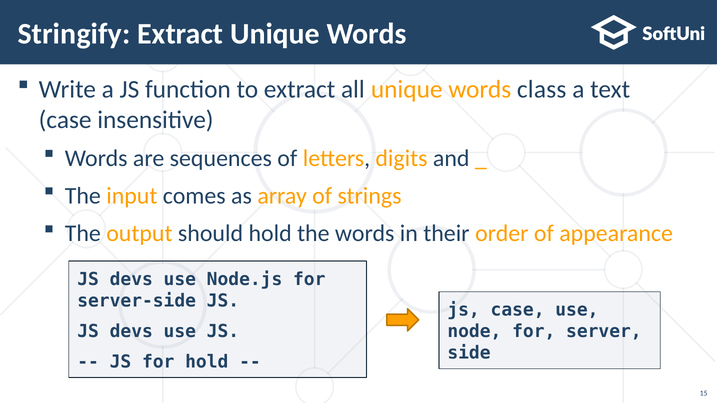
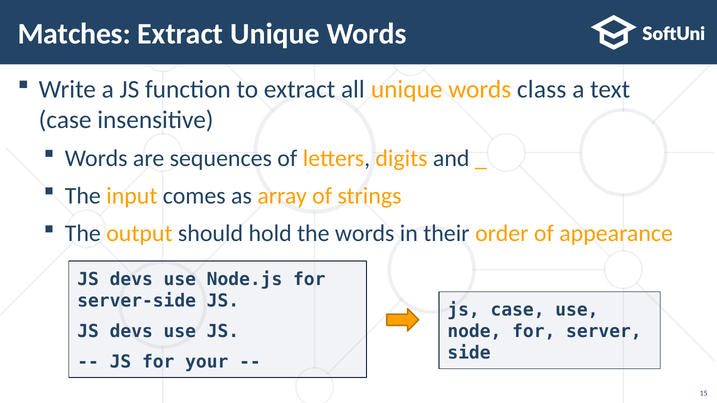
Stringify: Stringify -> Matches
for hold: hold -> your
